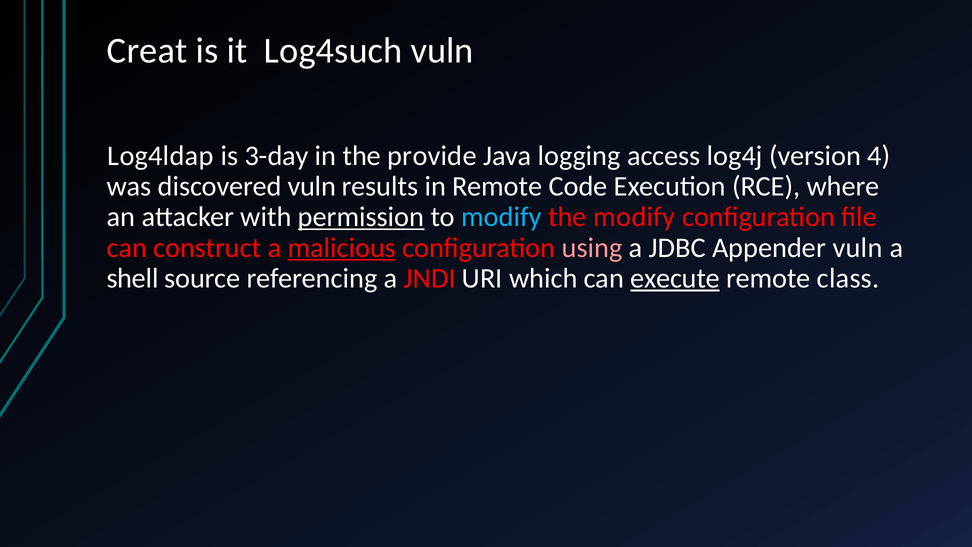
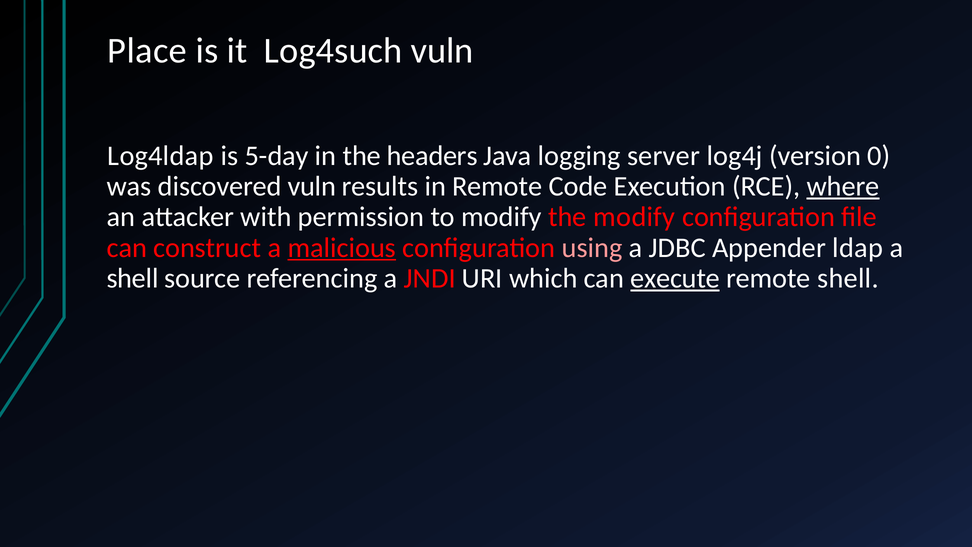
Creat: Creat -> Place
3-day: 3-day -> 5-day
provide: provide -> headers
access: access -> server
4: 4 -> 0
where underline: none -> present
permission underline: present -> none
modify at (502, 217) colour: light blue -> white
Appender vuln: vuln -> ldap
remote class: class -> shell
